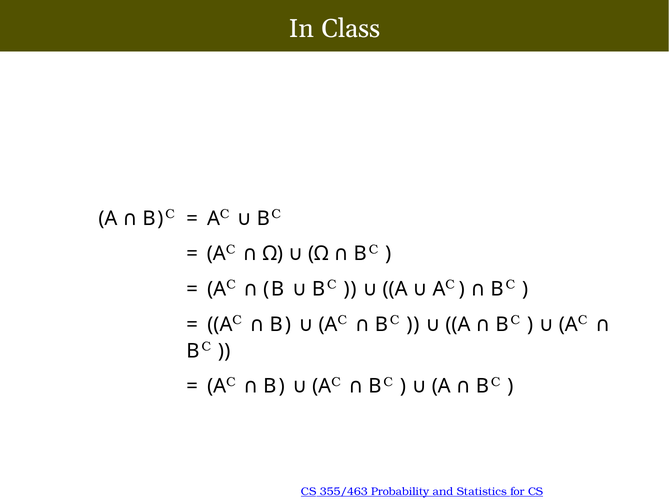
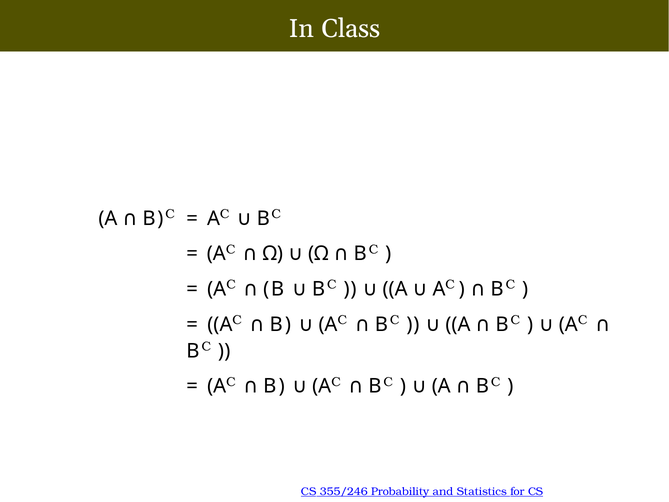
355/463: 355/463 -> 355/246
